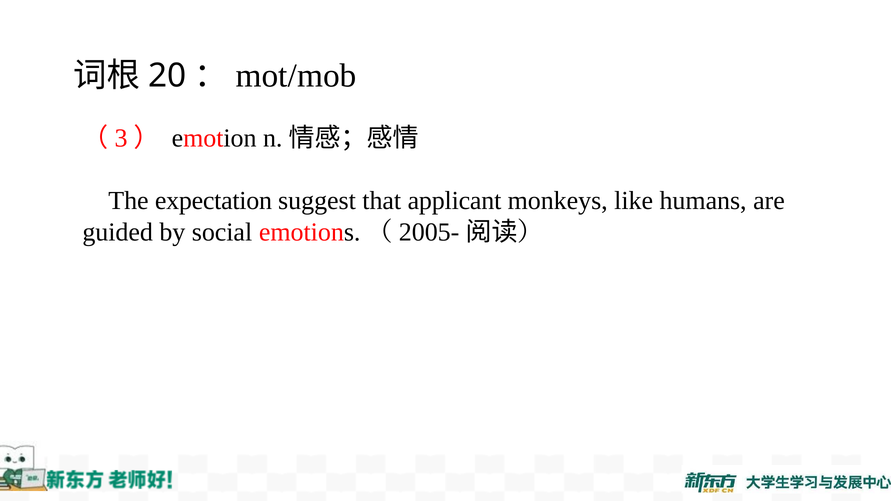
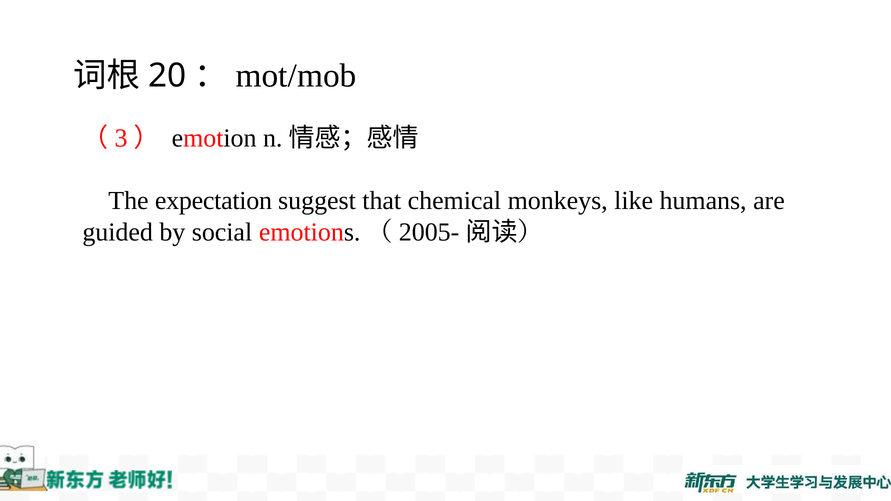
applicant: applicant -> chemical
